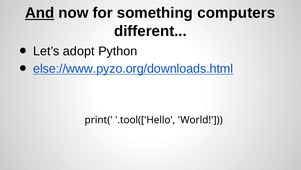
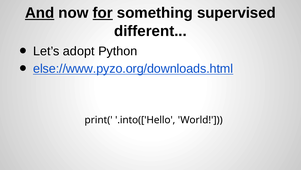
for underline: none -> present
computers: computers -> supervised
.tool(['Hello: .tool(['Hello -> .into(['Hello
